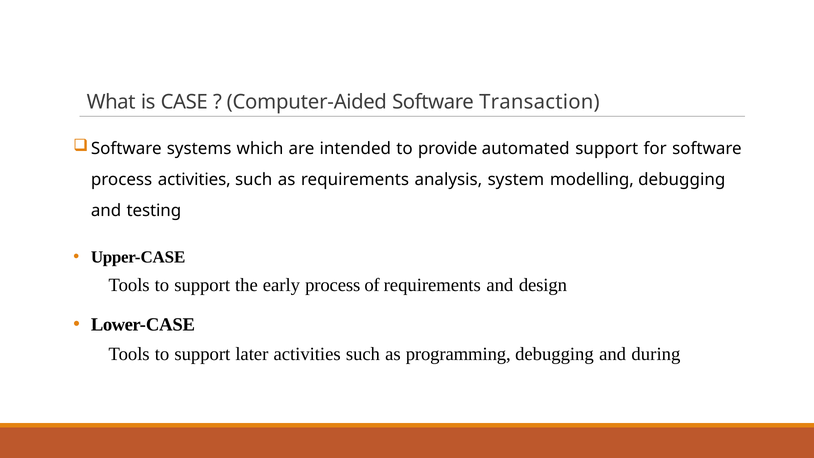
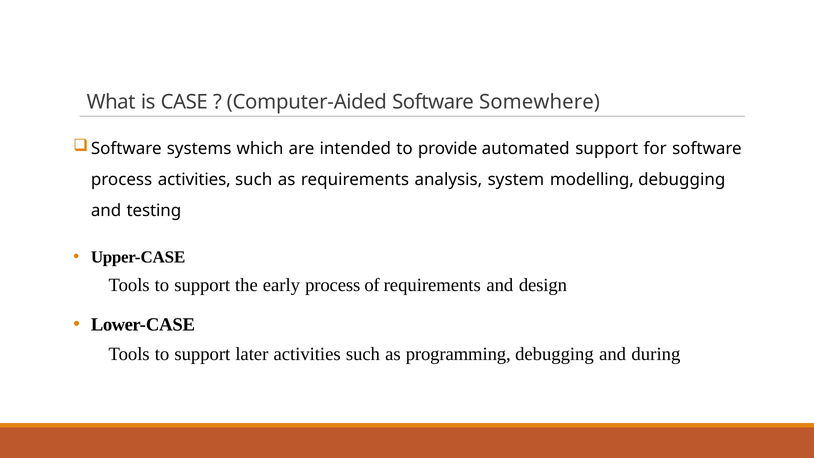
Transaction: Transaction -> Somewhere
